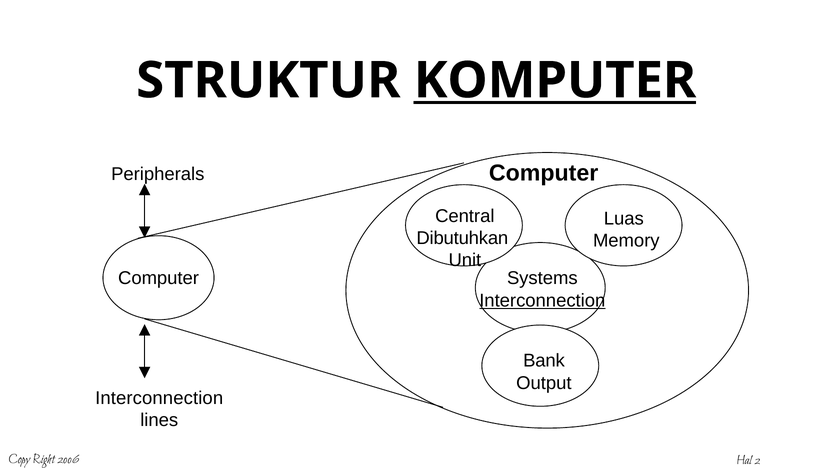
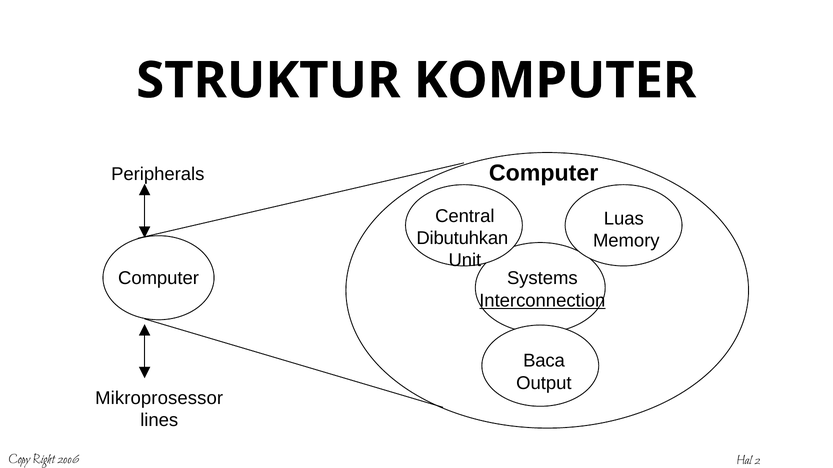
KOMPUTER underline: present -> none
Bank: Bank -> Baca
Interconnection at (159, 398): Interconnection -> Mikroprosessor
